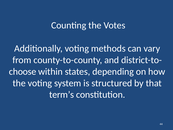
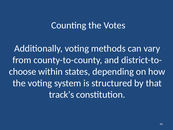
term’s: term’s -> track’s
